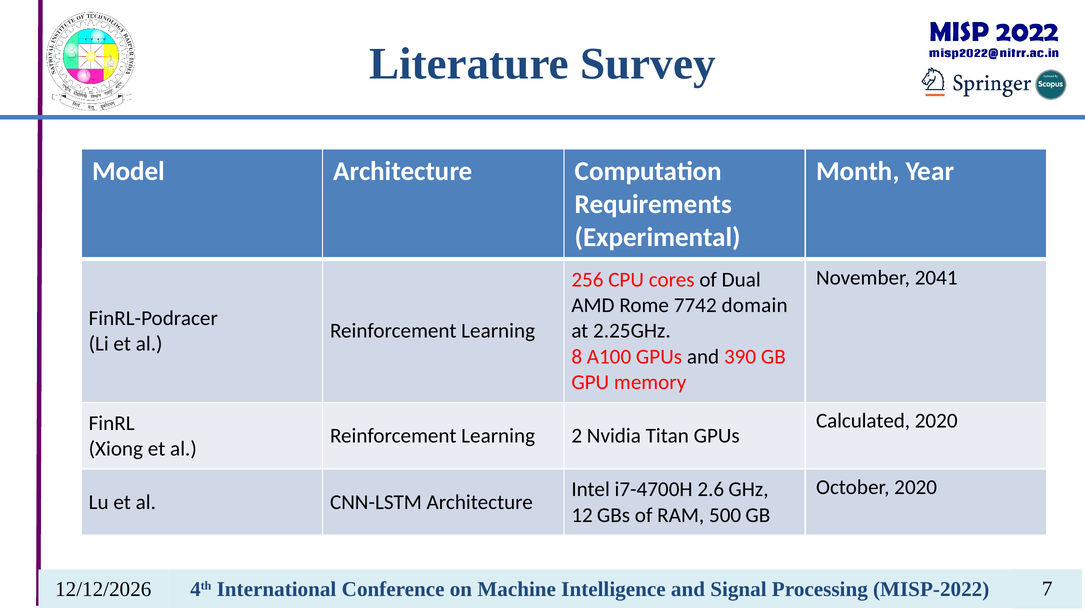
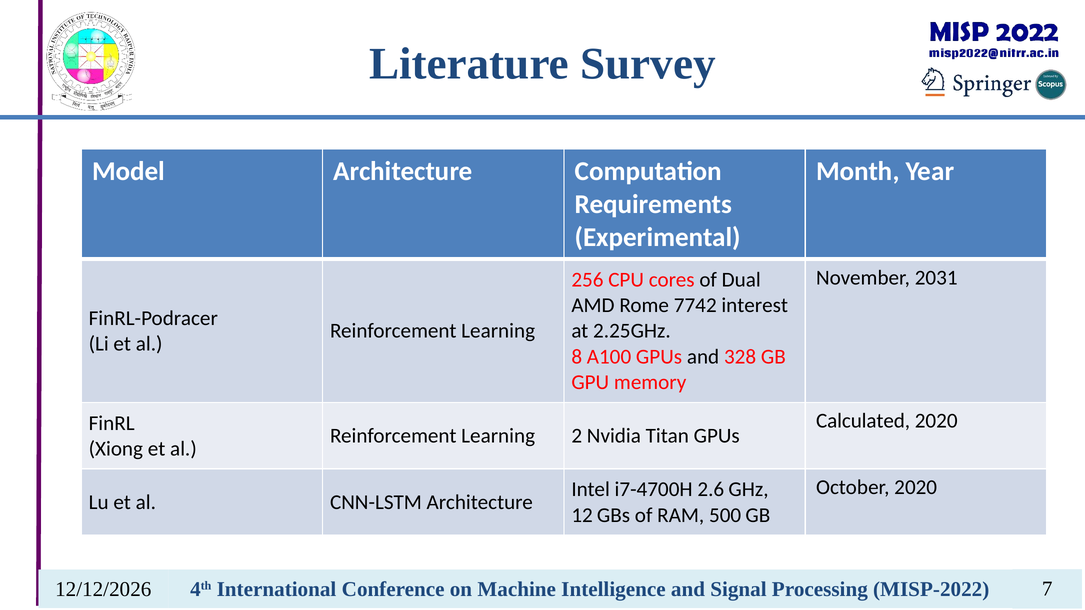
2041: 2041 -> 2031
domain: domain -> interest
390: 390 -> 328
